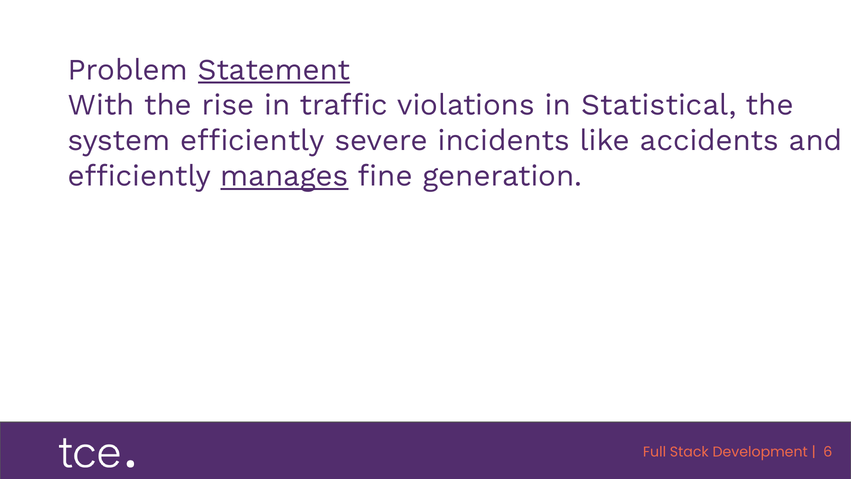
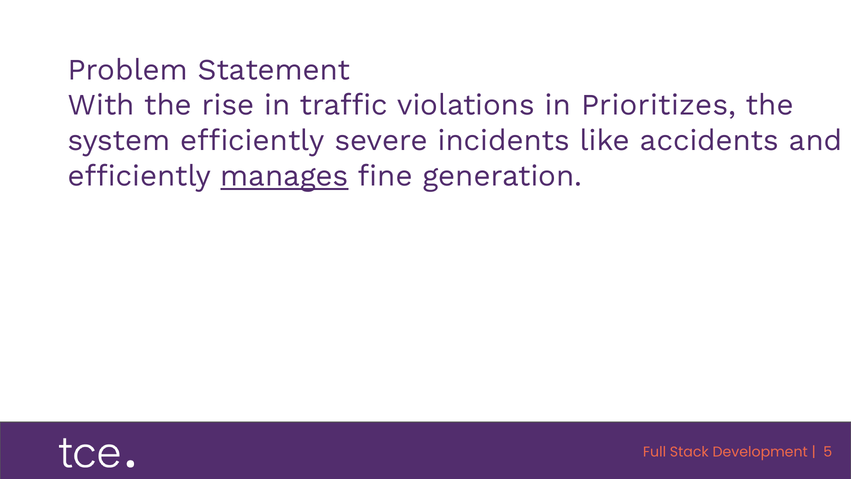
Statement underline: present -> none
Statistical: Statistical -> Prioritizes
6: 6 -> 5
